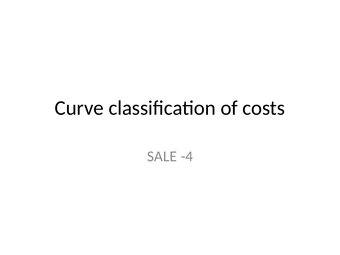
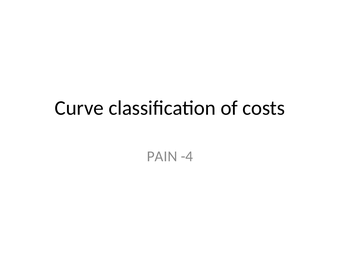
SALE: SALE -> PAIN
